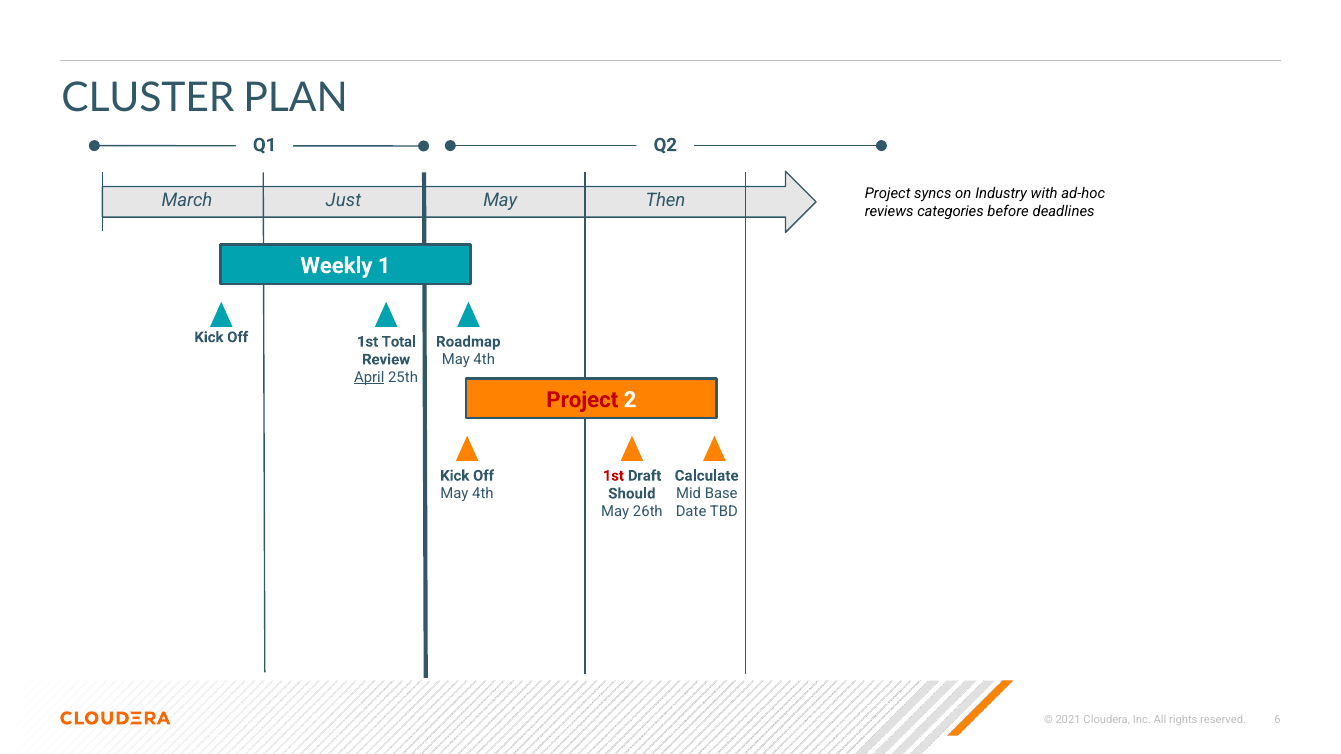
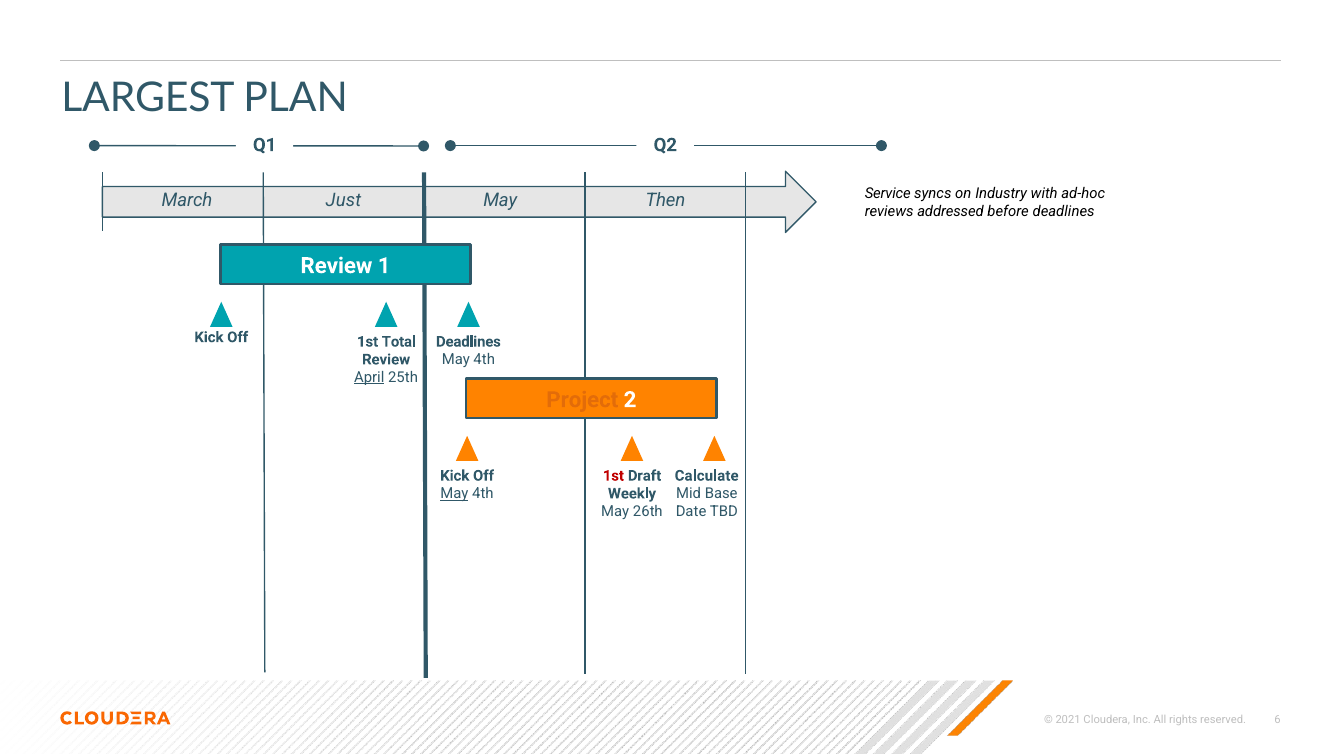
CLUSTER: CLUSTER -> LARGEST
Project at (888, 194): Project -> Service
categories: categories -> addressed
Weekly at (336, 266): Weekly -> Review
Roadmap at (468, 342): Roadmap -> Deadlines
Project at (582, 400) colour: red -> orange
May at (454, 494) underline: none -> present
Should: Should -> Weekly
